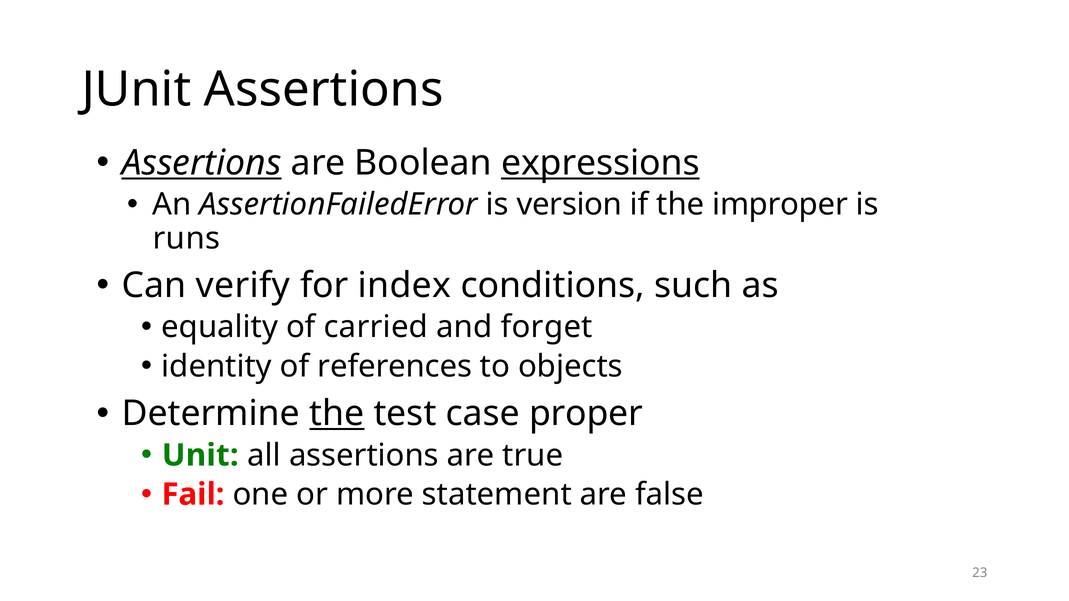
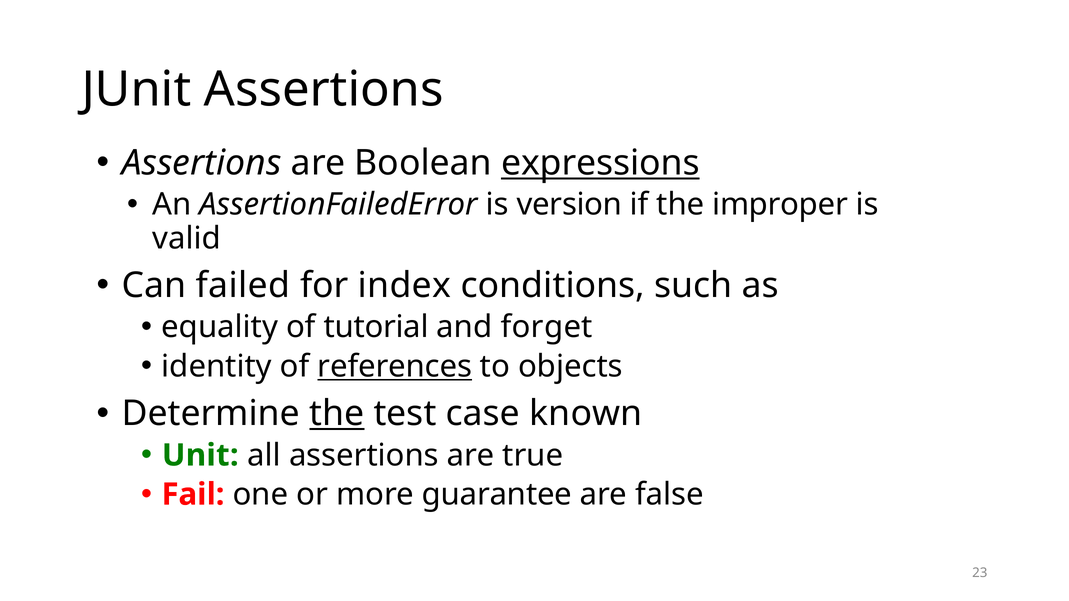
Assertions at (202, 163) underline: present -> none
runs: runs -> valid
verify: verify -> failed
carried: carried -> tutorial
references underline: none -> present
proper: proper -> known
statement: statement -> guarantee
